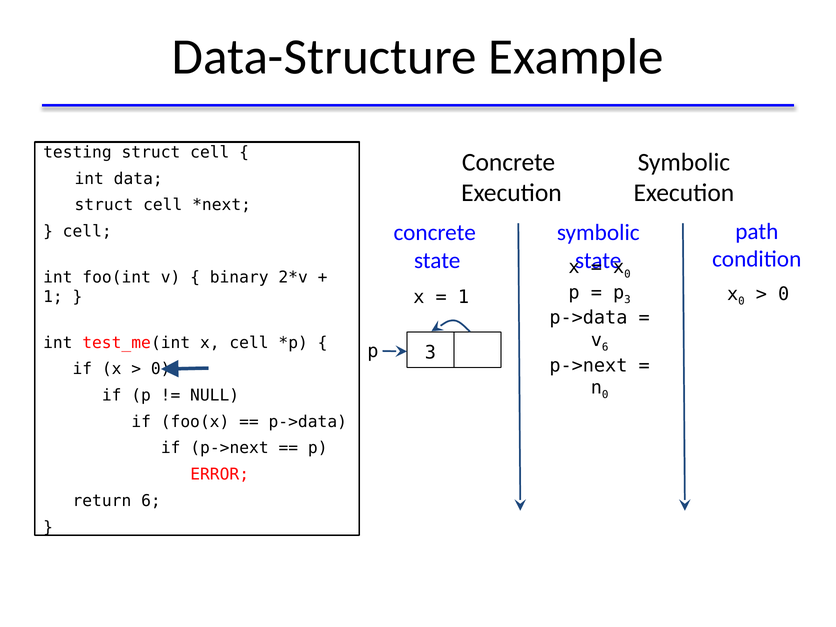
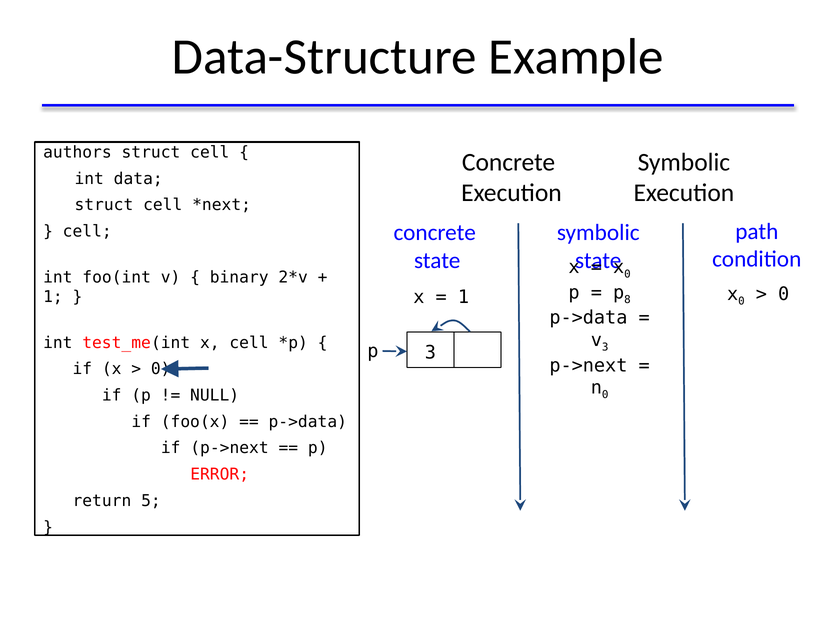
testing: testing -> authors
p 3: 3 -> 8
v 6: 6 -> 3
return 6: 6 -> 5
